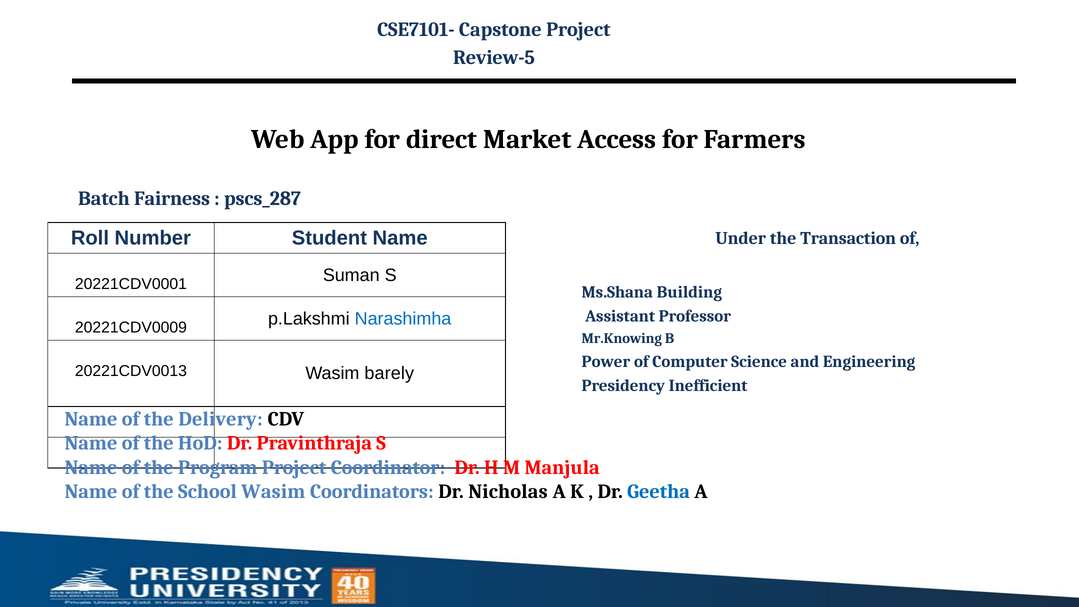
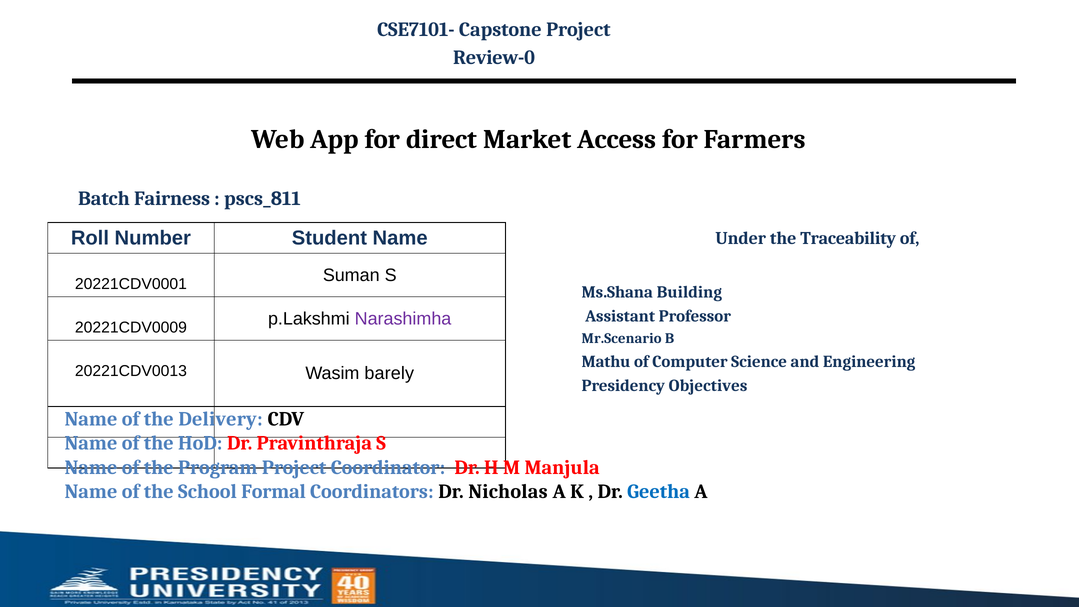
Review-5: Review-5 -> Review-0
pscs_287: pscs_287 -> pscs_811
Transaction: Transaction -> Traceability
Narashimha colour: blue -> purple
Mr.Knowing: Mr.Knowing -> Mr.Scenario
Power: Power -> Mathu
Inefficient: Inefficient -> Objectives
School Wasim: Wasim -> Formal
